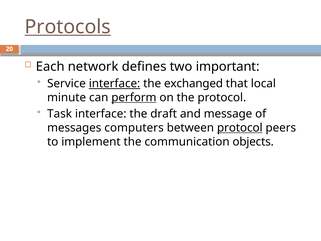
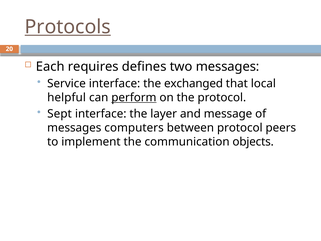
network: network -> requires
two important: important -> messages
interface at (115, 83) underline: present -> none
minute: minute -> helpful
Task: Task -> Sept
draft: draft -> layer
protocol at (240, 128) underline: present -> none
